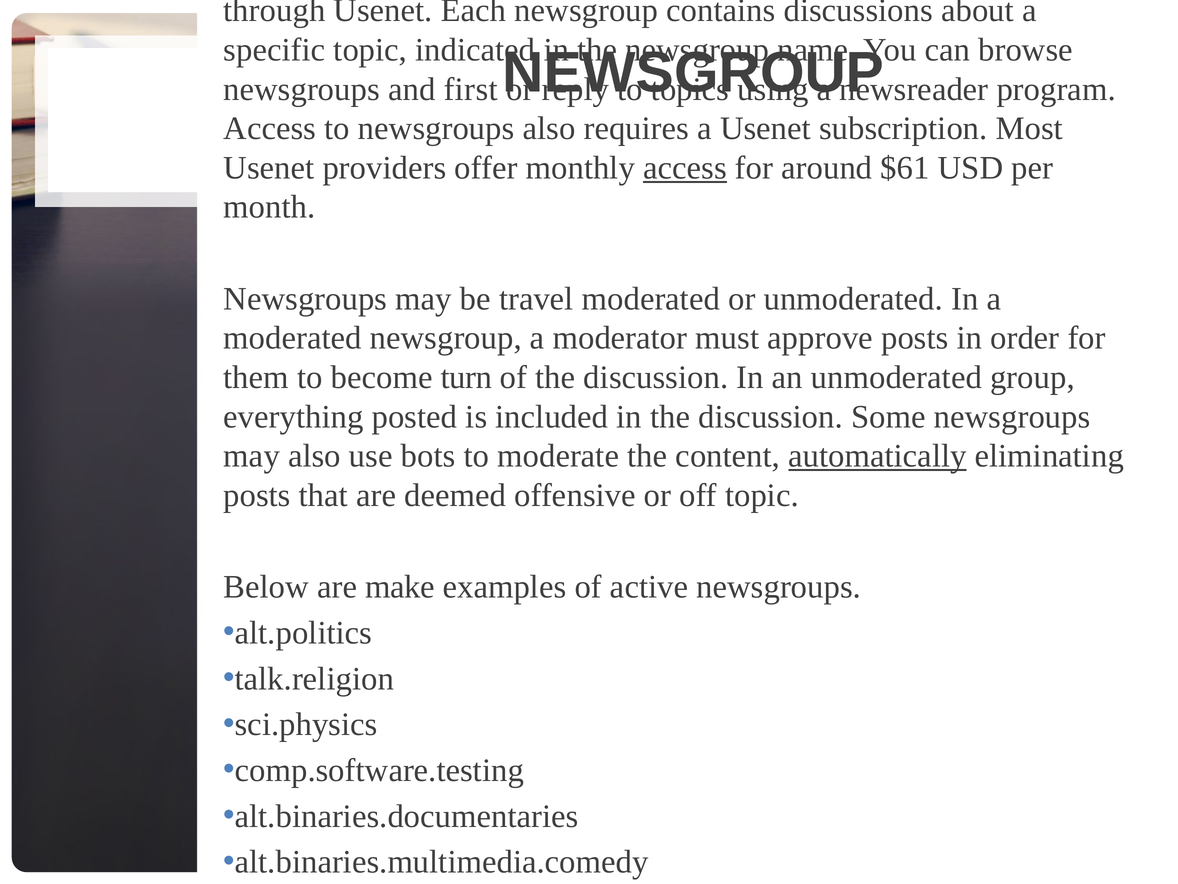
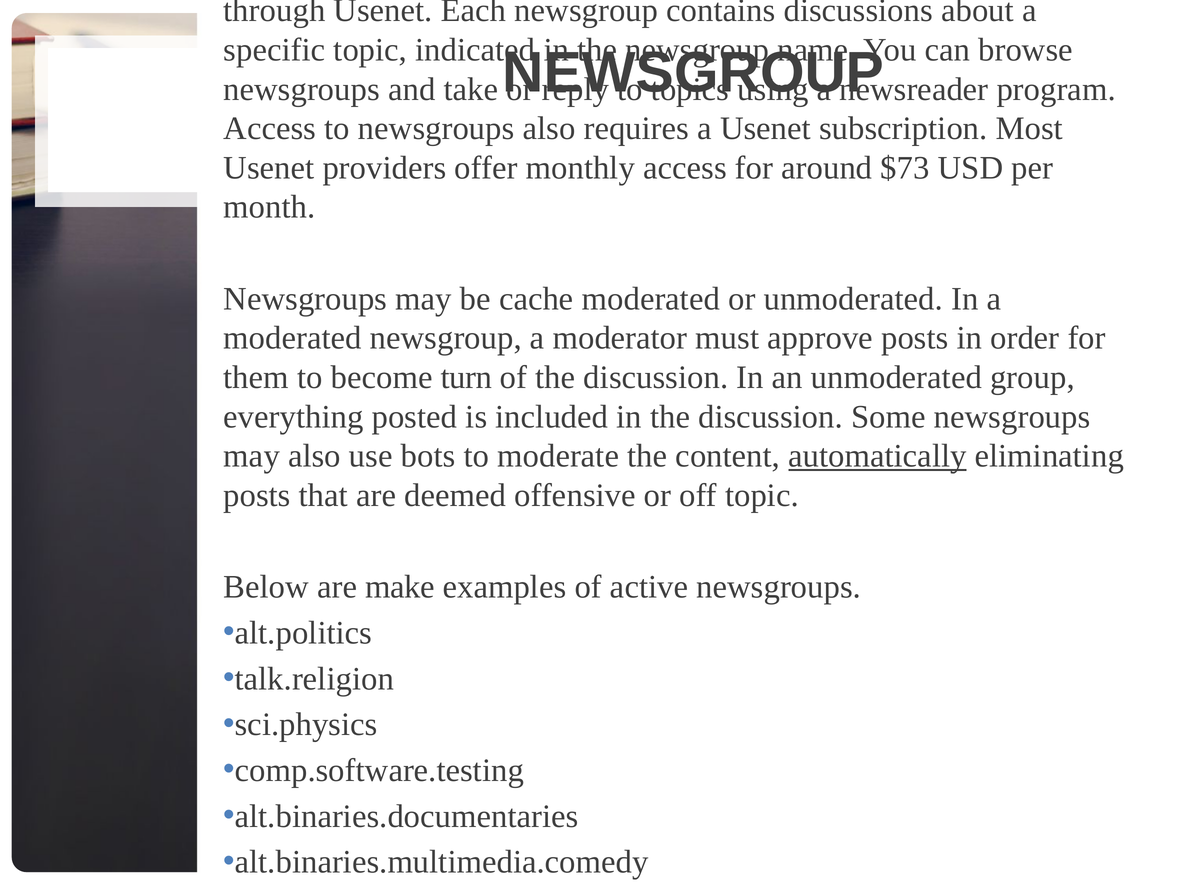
first: first -> take
access at (685, 168) underline: present -> none
$61: $61 -> $73
travel: travel -> cache
